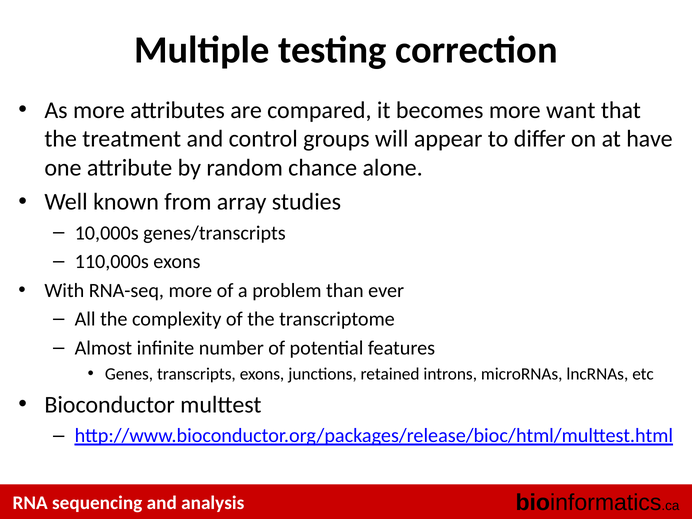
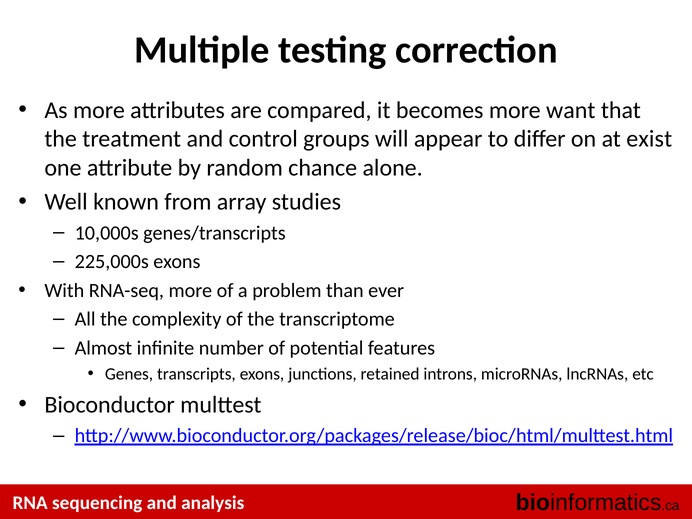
have: have -> exist
110,000s: 110,000s -> 225,000s
